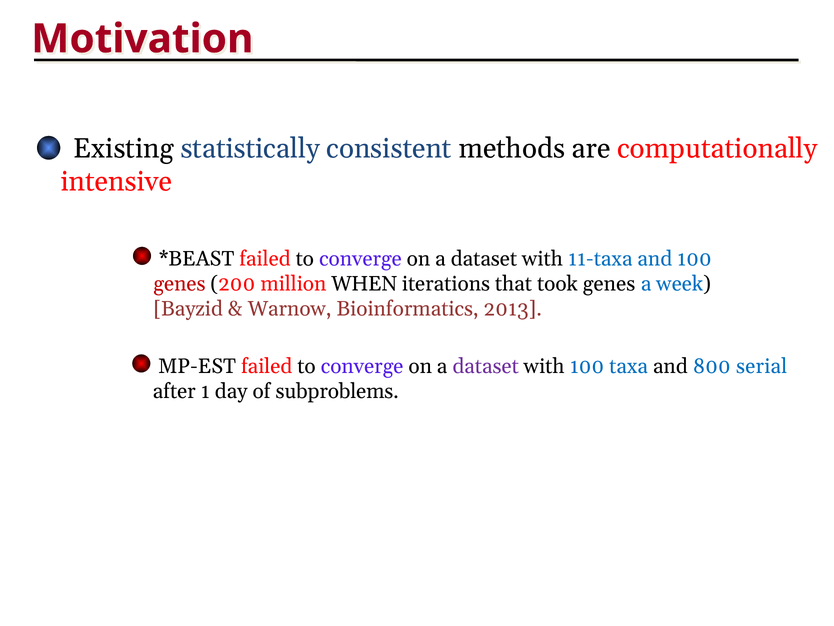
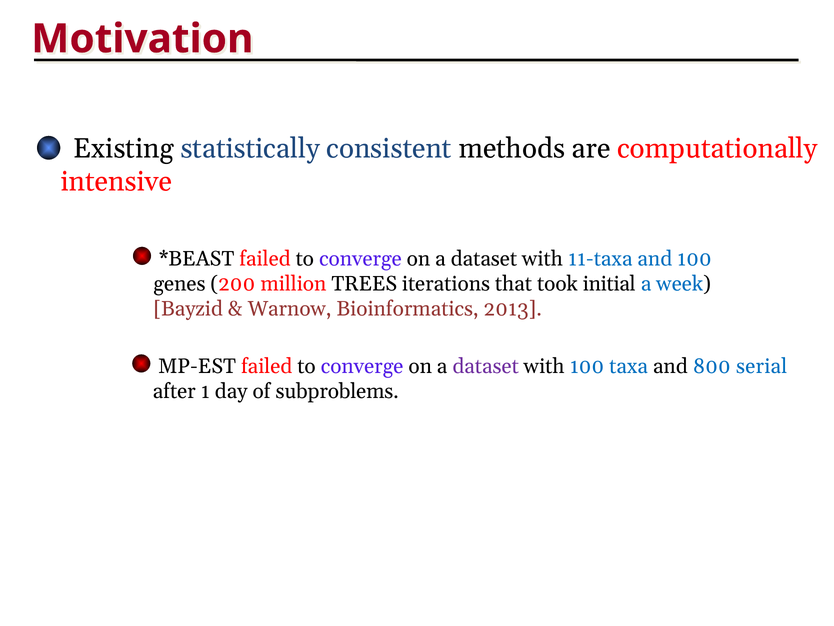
genes at (179, 284) colour: red -> black
WHEN: WHEN -> TREES
took genes: genes -> initial
